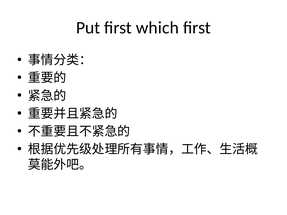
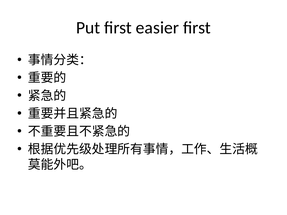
which: which -> easier
